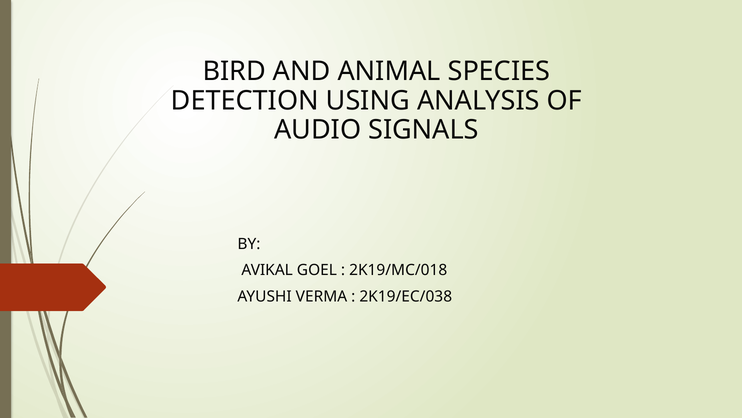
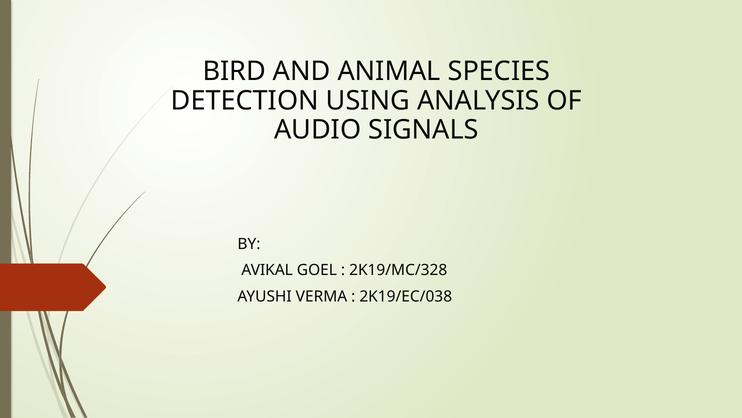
2K19/MC/018: 2K19/MC/018 -> 2K19/MC/328
